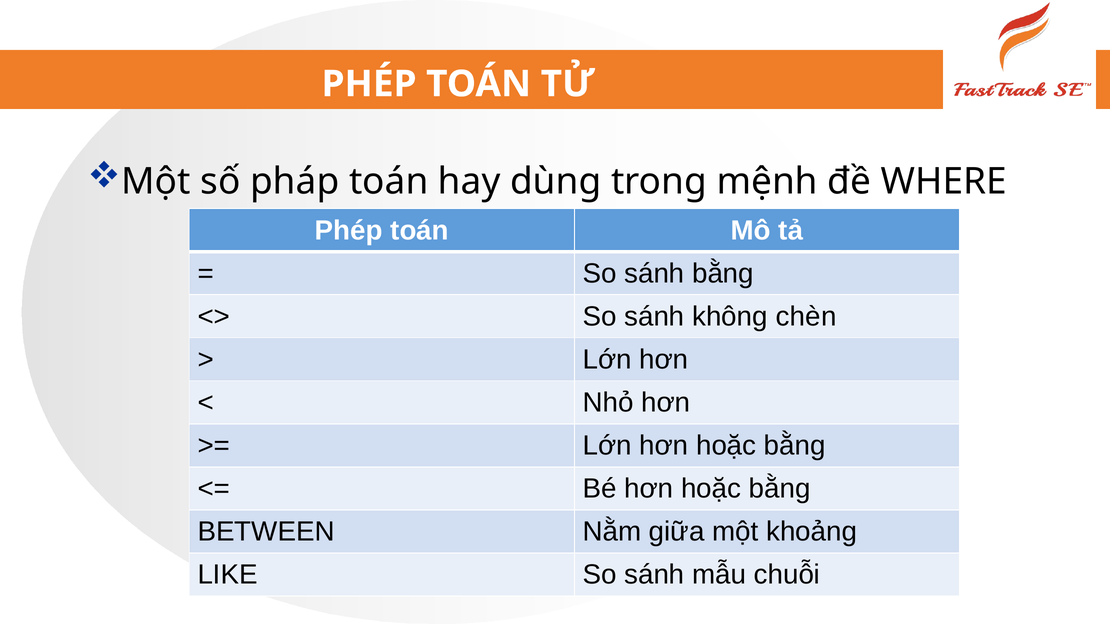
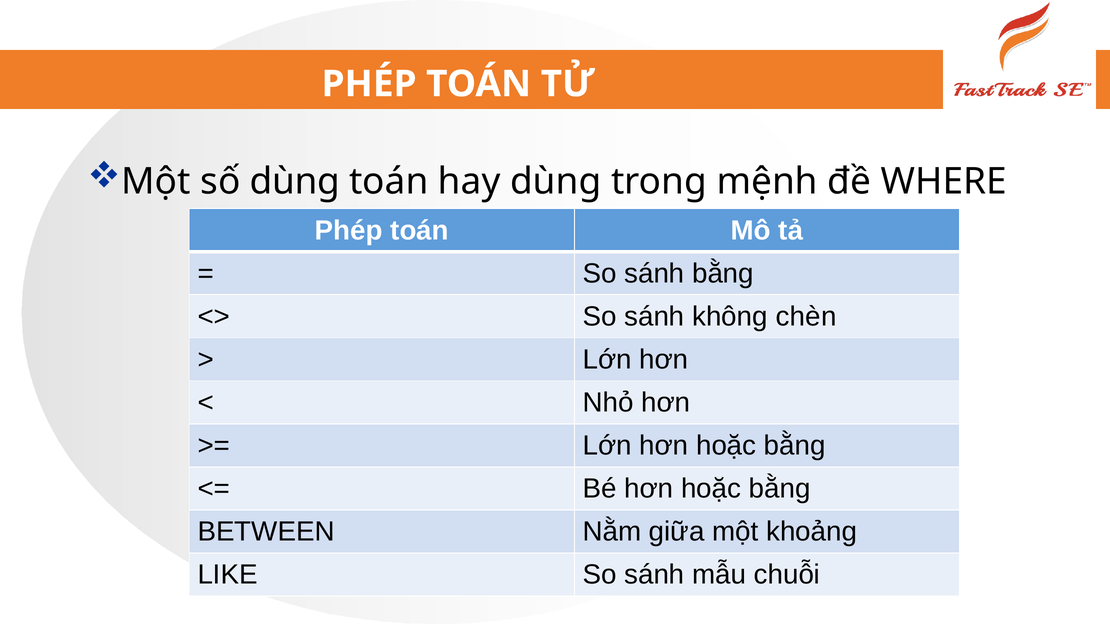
số pháp: pháp -> dùng
